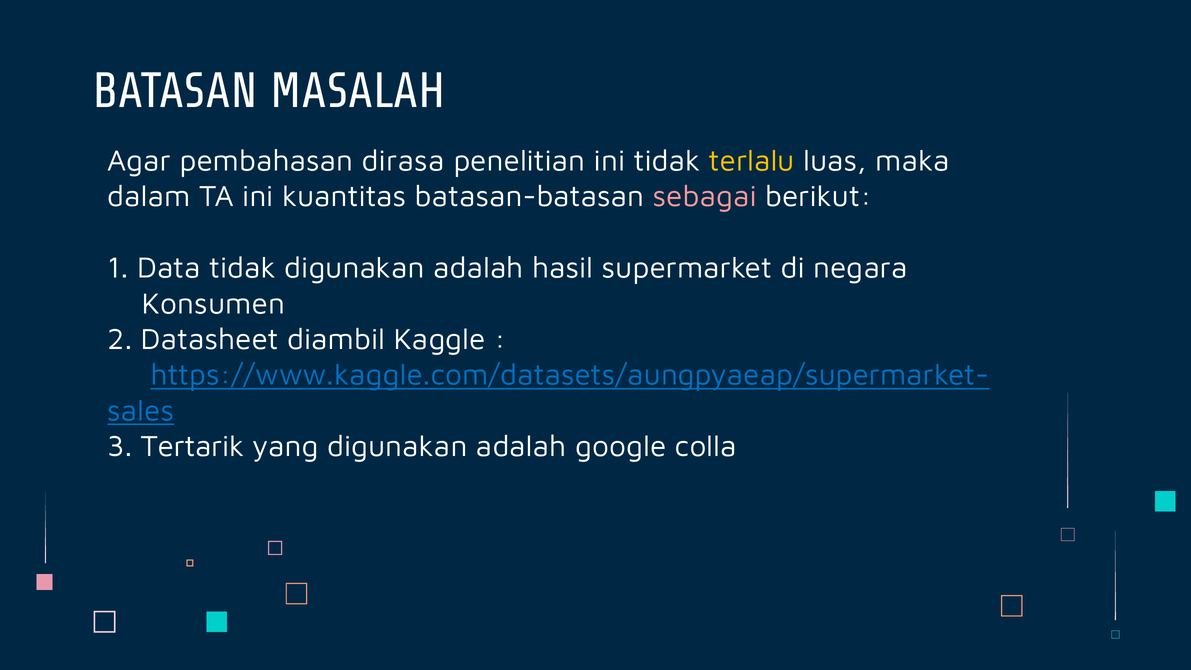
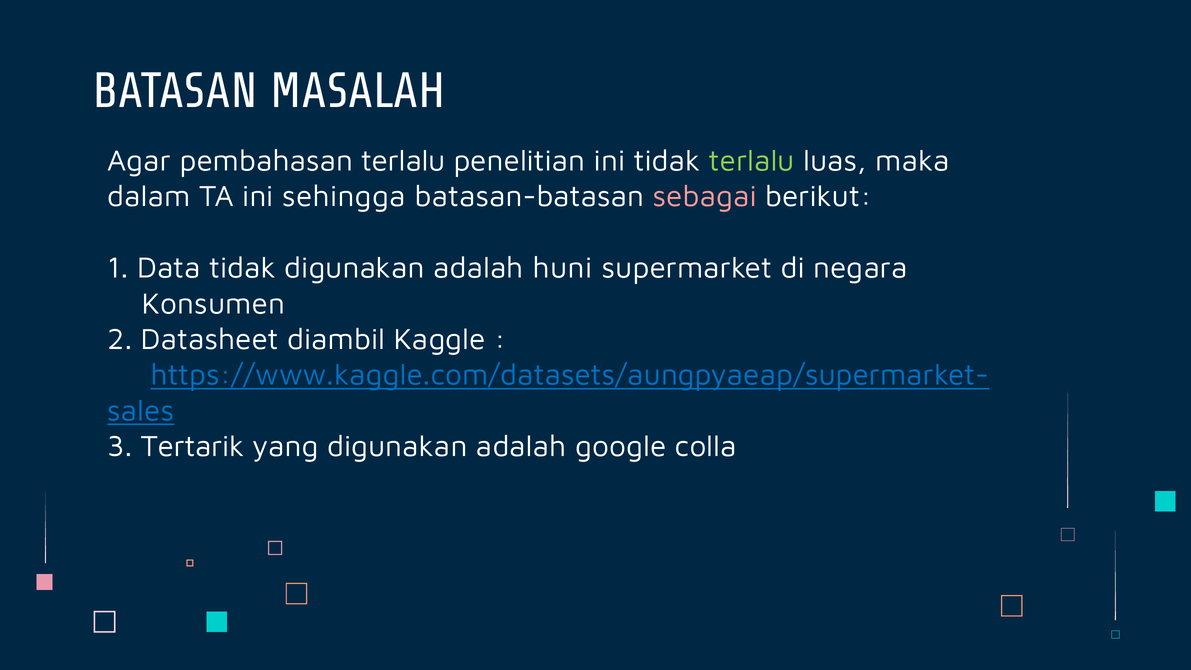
pembahasan dirasa: dirasa -> terlalu
terlalu at (752, 161) colour: yellow -> light green
kuantitas: kuantitas -> sehingga
hasil: hasil -> huni
